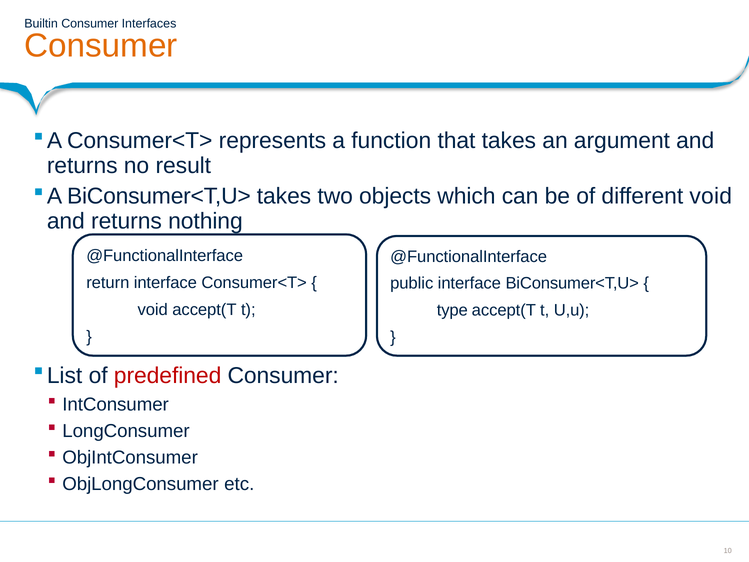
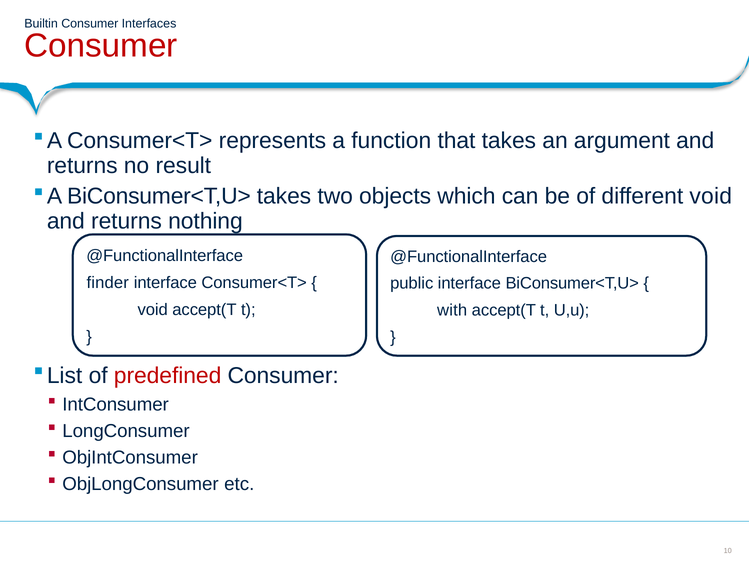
Consumer at (101, 46) colour: orange -> red
return: return -> finder
type: type -> with
